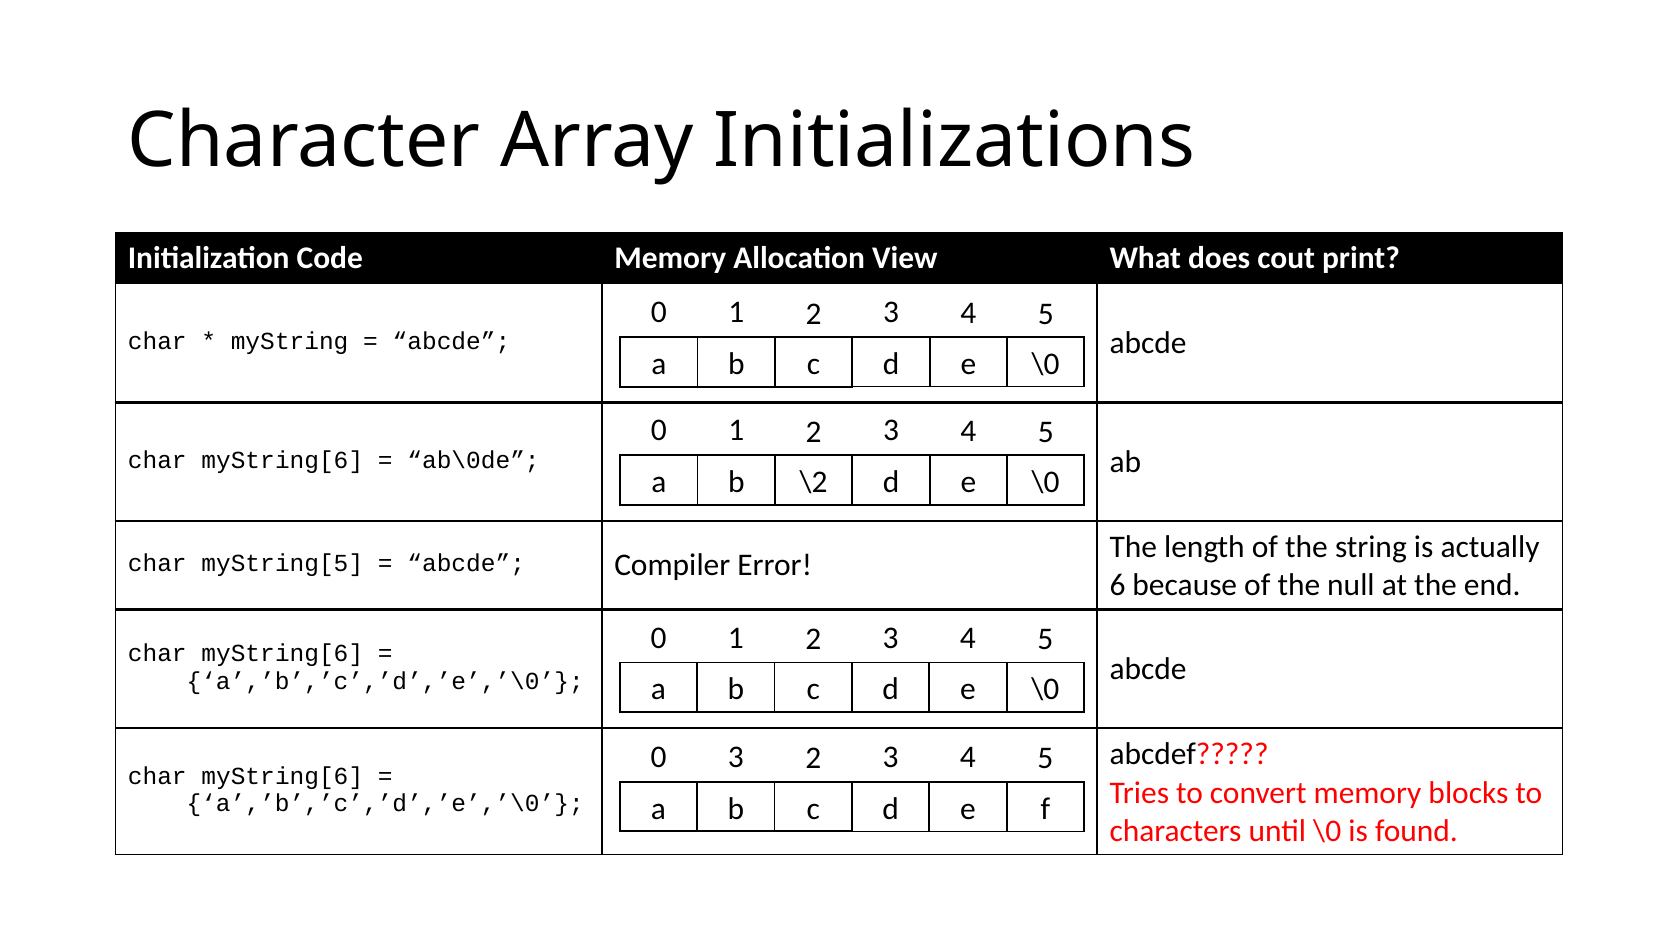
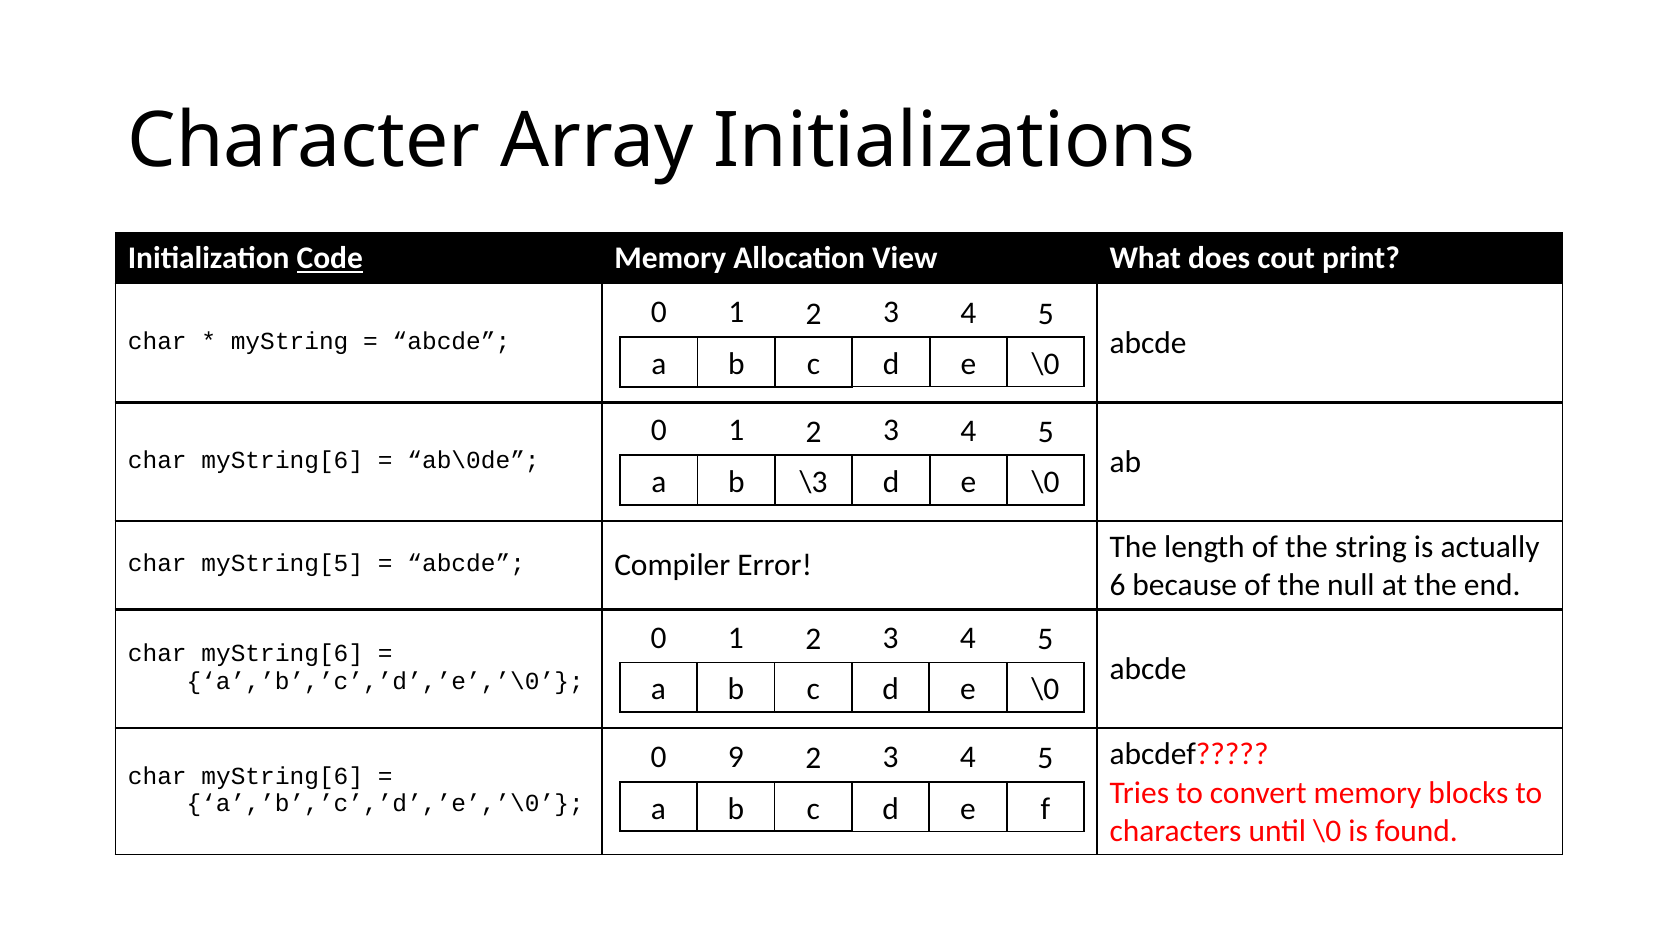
Code underline: none -> present
\2: \2 -> \3
0 3: 3 -> 9
